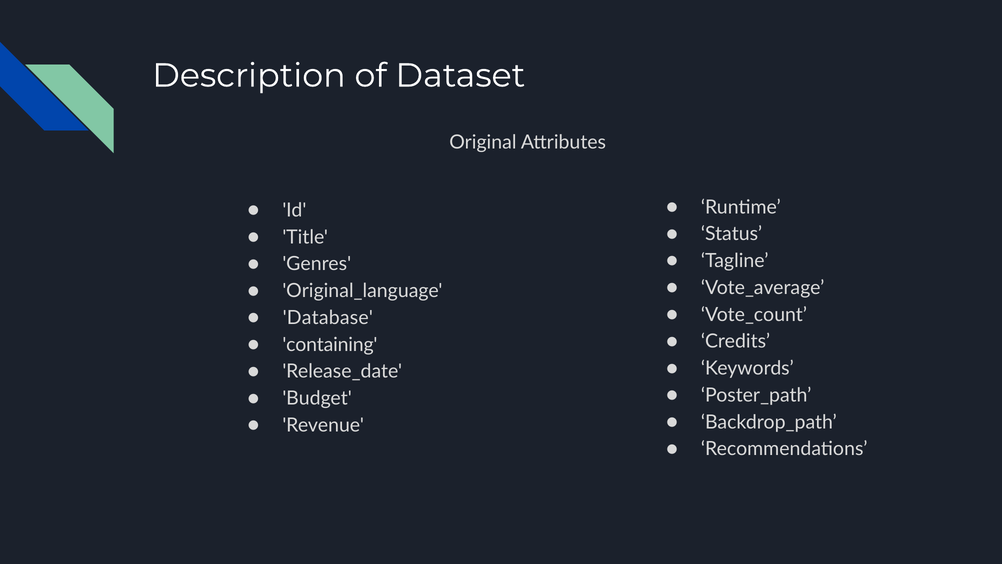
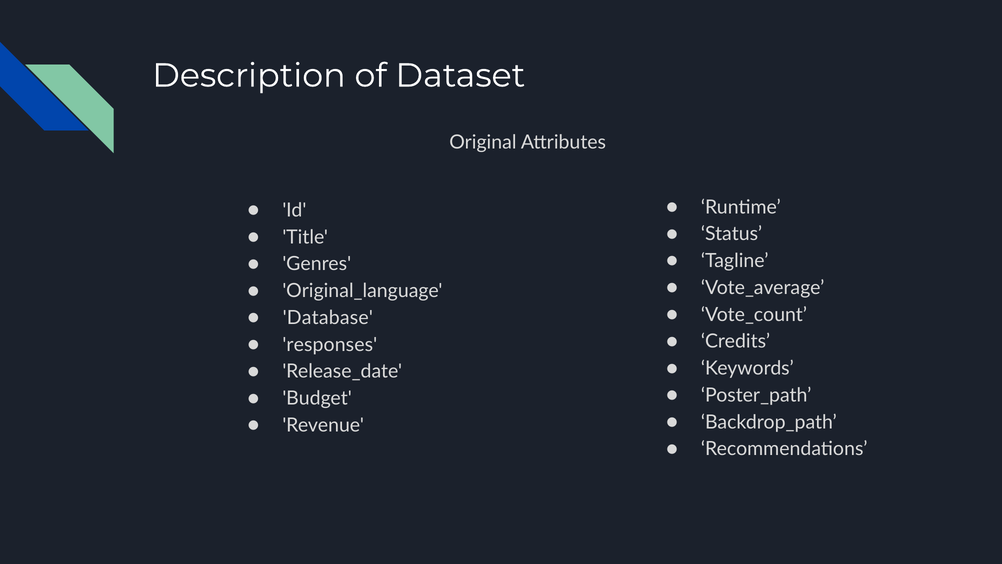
containing: containing -> responses
